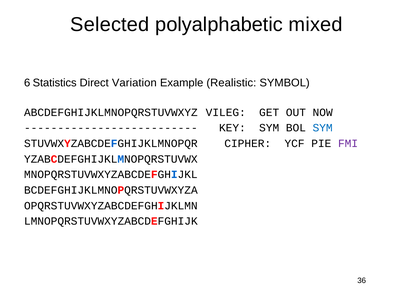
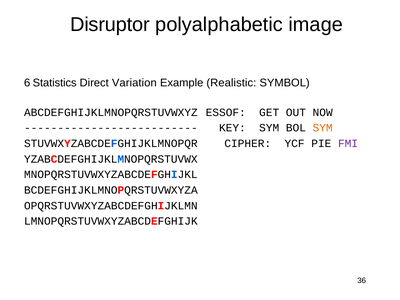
Selected: Selected -> Disruptor
mixed: mixed -> image
VILEG: VILEG -> ESSOF
SYM at (323, 128) colour: blue -> orange
